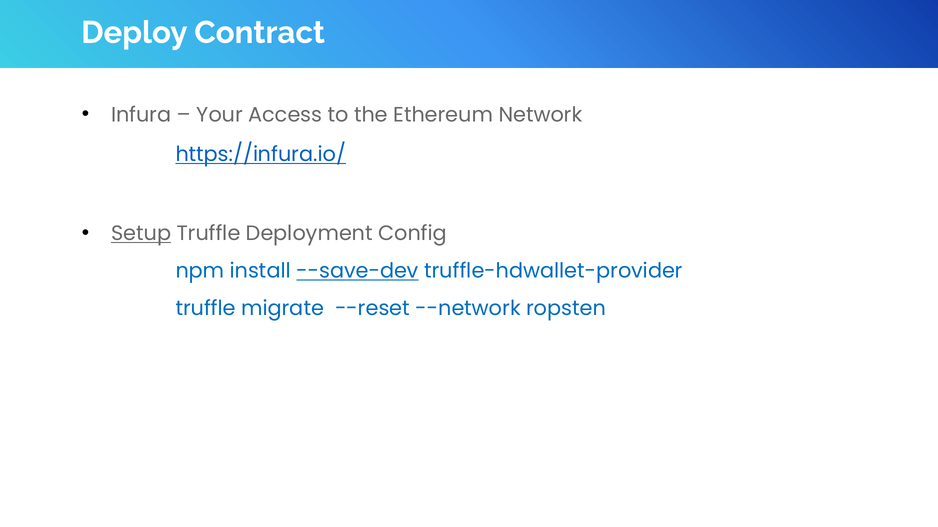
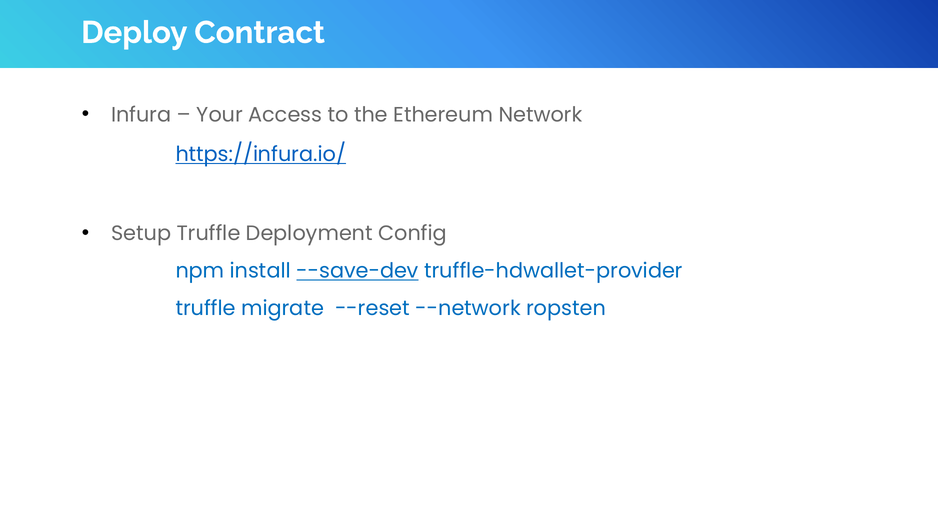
Setup underline: present -> none
